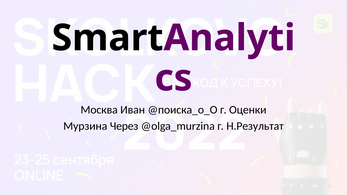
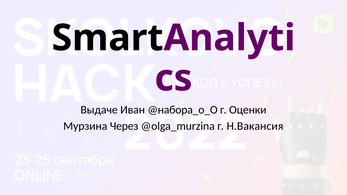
Москва: Москва -> Выдаче
@поиска_o_O: @поиска_o_O -> @набора_o_O
Н.Результат: Н.Результат -> Н.Вакансия
